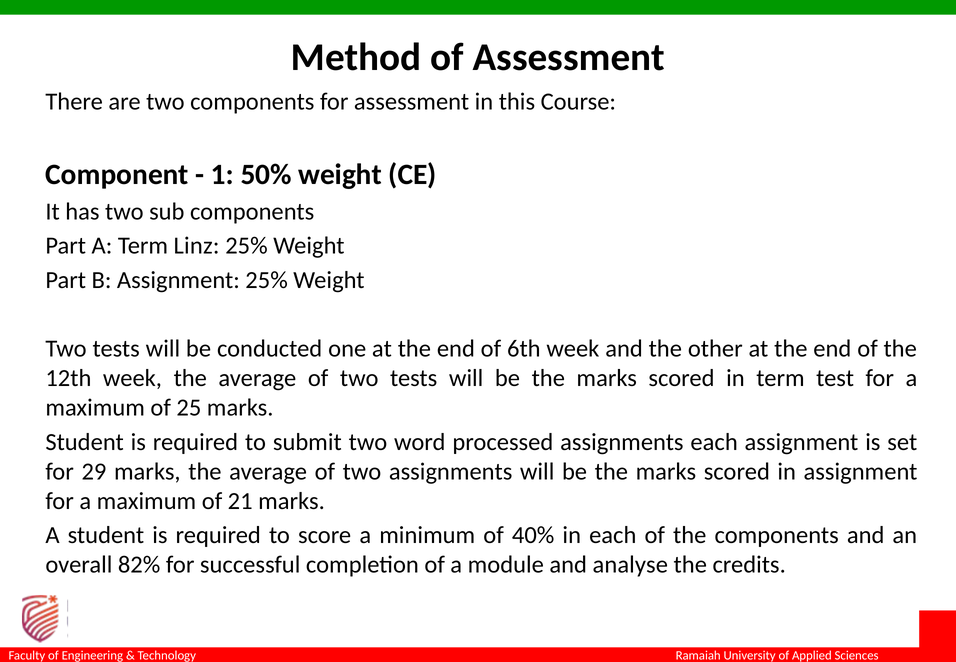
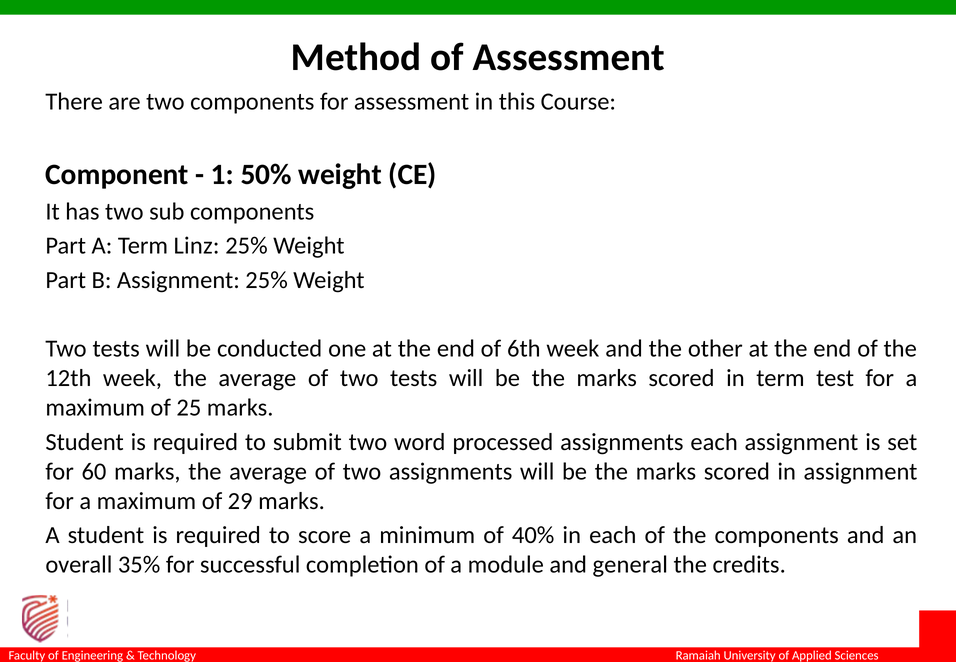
29: 29 -> 60
21: 21 -> 29
82%: 82% -> 35%
analyse: analyse -> general
